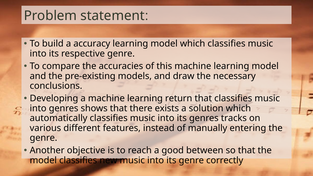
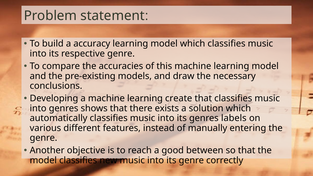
return: return -> create
tracks: tracks -> labels
